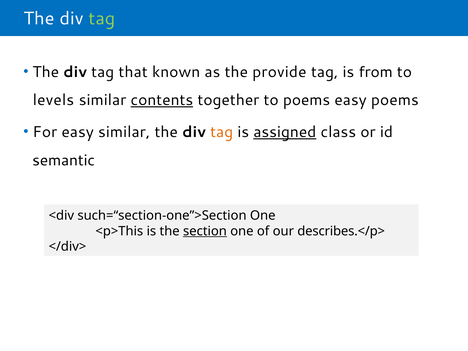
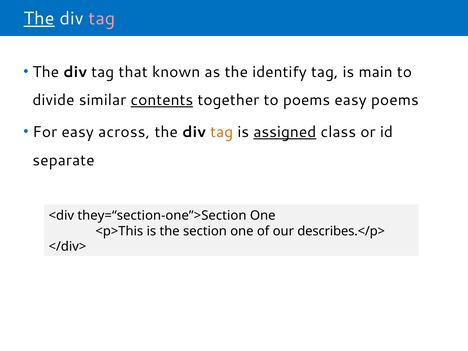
The at (39, 18) underline: none -> present
tag at (102, 18) colour: light green -> pink
provide: provide -> identify
from: from -> main
levels: levels -> divide
easy similar: similar -> across
semantic: semantic -> separate
such=“section-one”>Section: such=“section-one”>Section -> they=“section-one”>Section
section underline: present -> none
